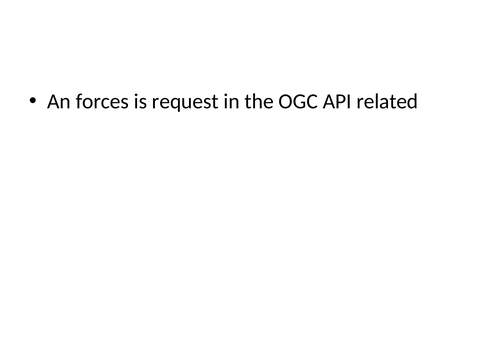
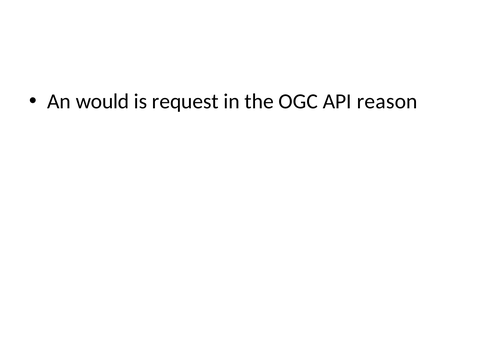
forces: forces -> would
related: related -> reason
